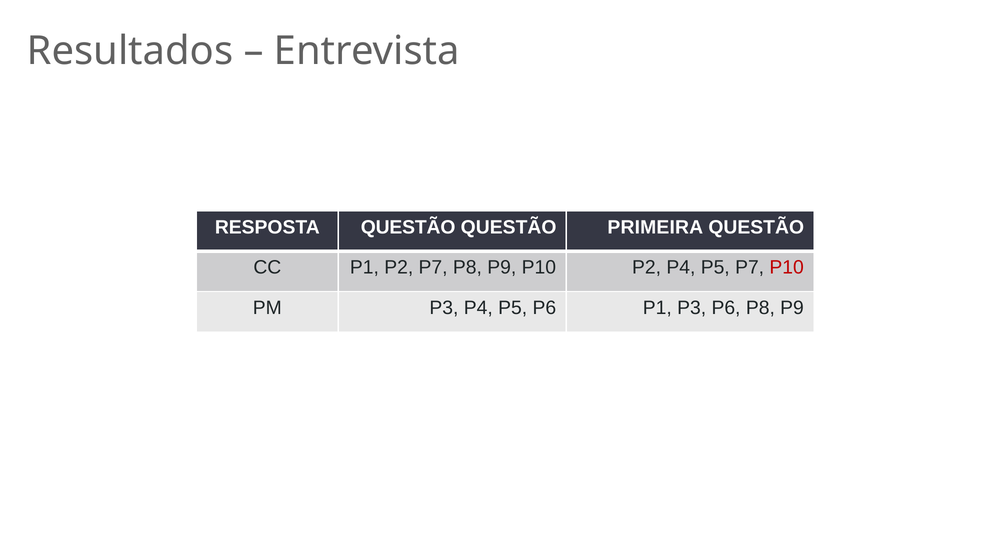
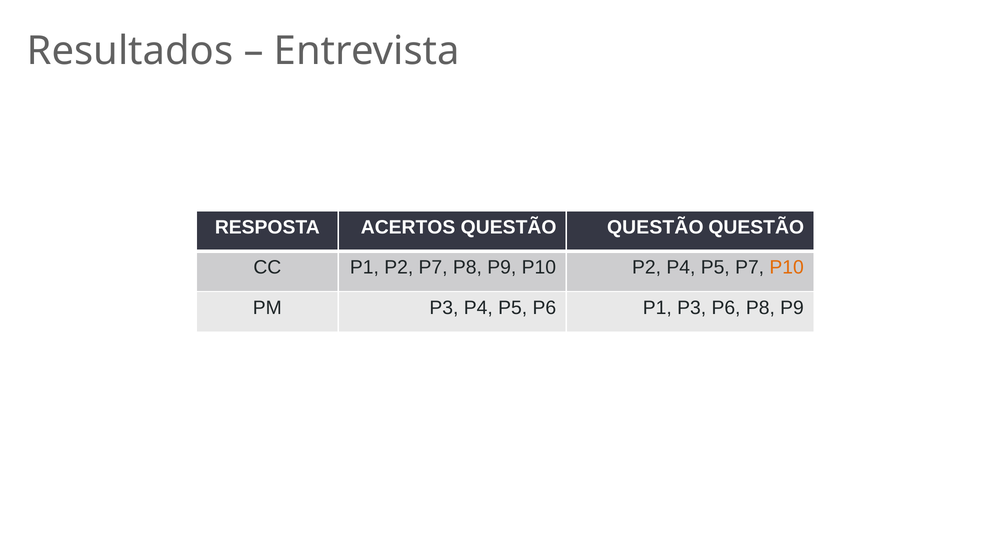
RESPOSTA QUESTÃO: QUESTÃO -> ACERTOS
PRIMEIRA at (655, 227): PRIMEIRA -> QUESTÃO
P10 at (787, 267) colour: red -> orange
